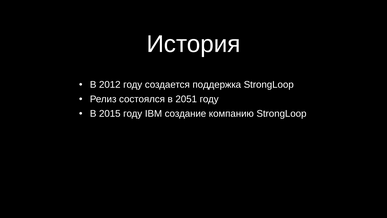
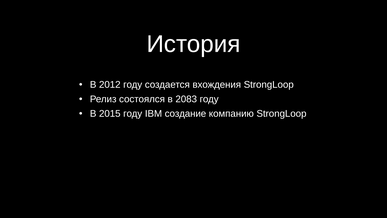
поддержка: поддержка -> вхождения
2051: 2051 -> 2083
